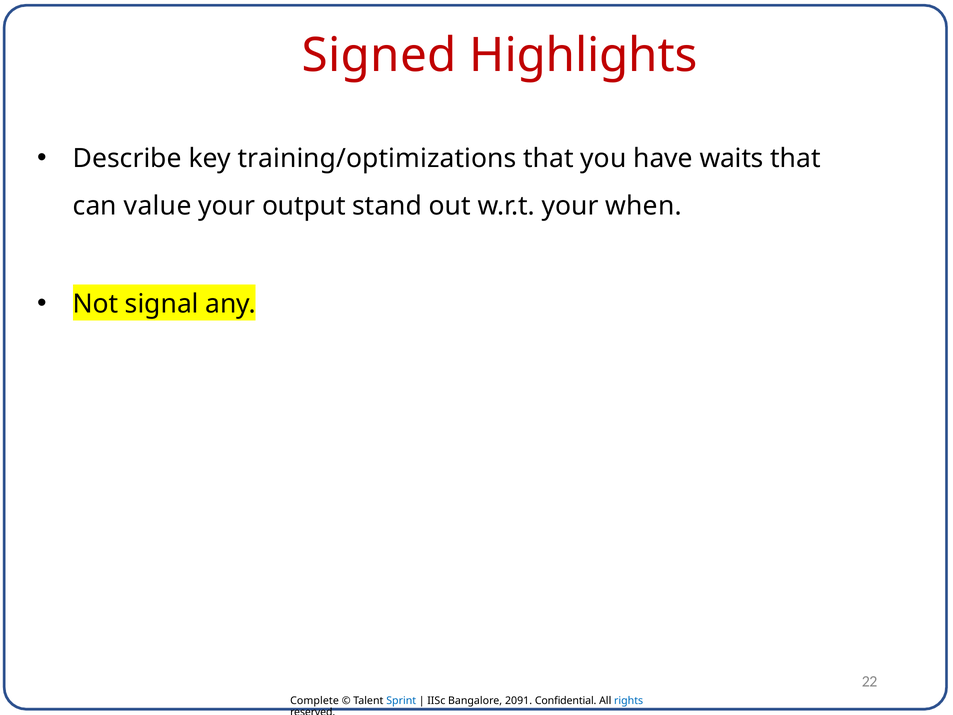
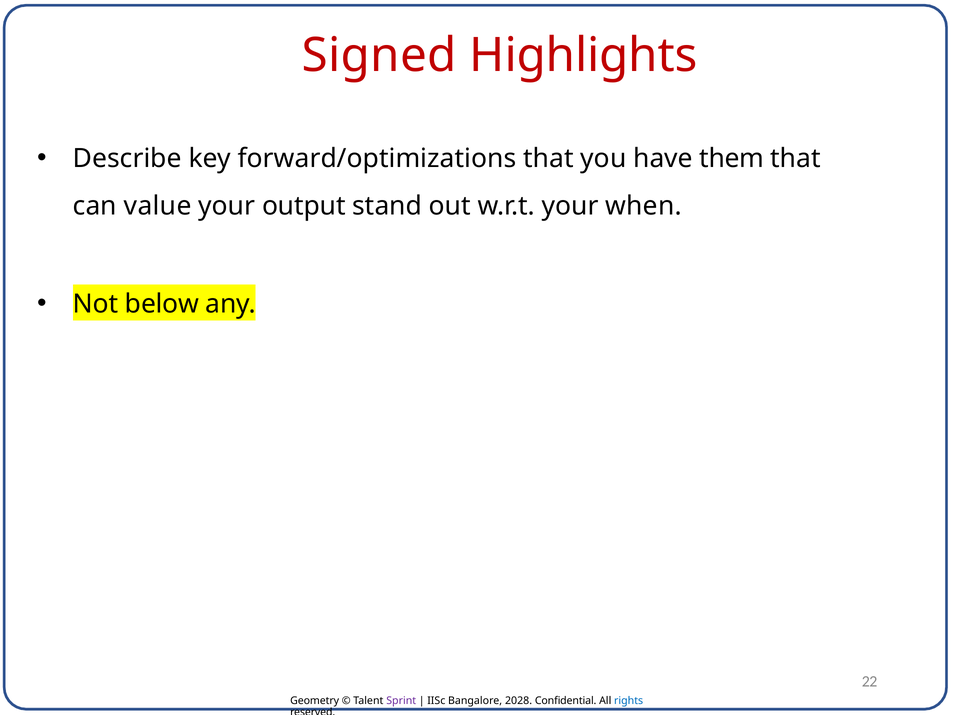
training/optimizations: training/optimizations -> forward/optimizations
waits: waits -> them
signal: signal -> below
Complete: Complete -> Geometry
Sprint colour: blue -> purple
2091: 2091 -> 2028
